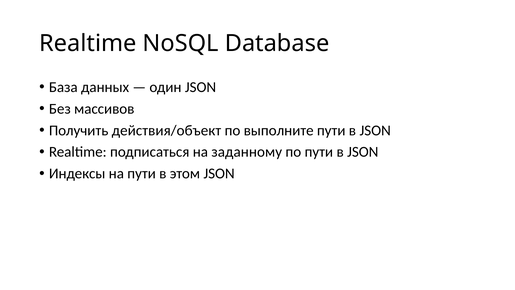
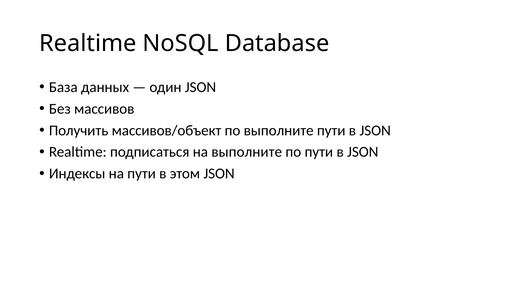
действия/объект: действия/объект -> массивов/объект
на заданному: заданному -> выполните
